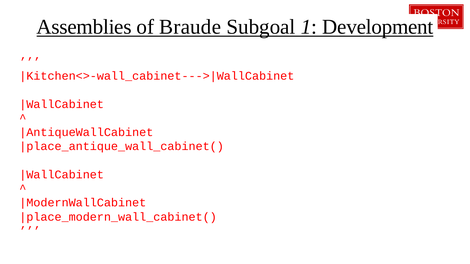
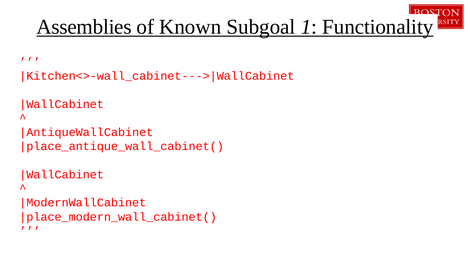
Braude: Braude -> Known
Development: Development -> Functionality
